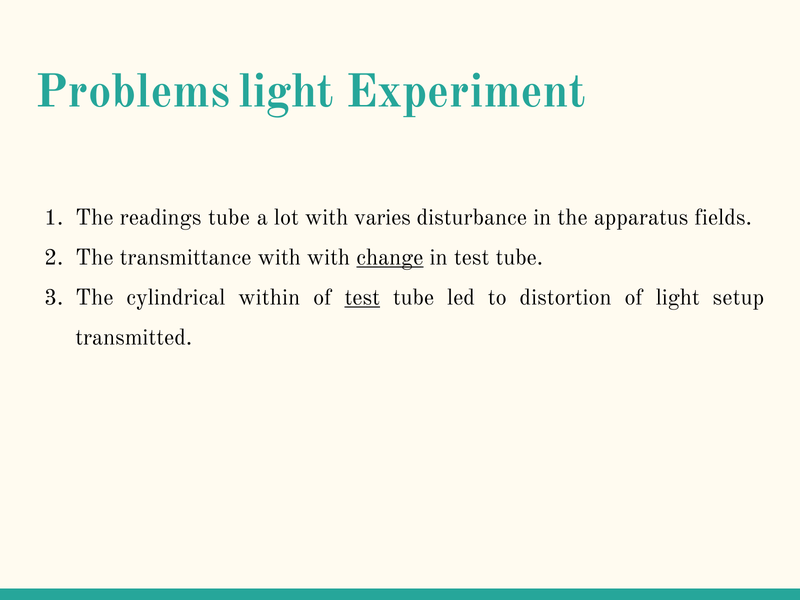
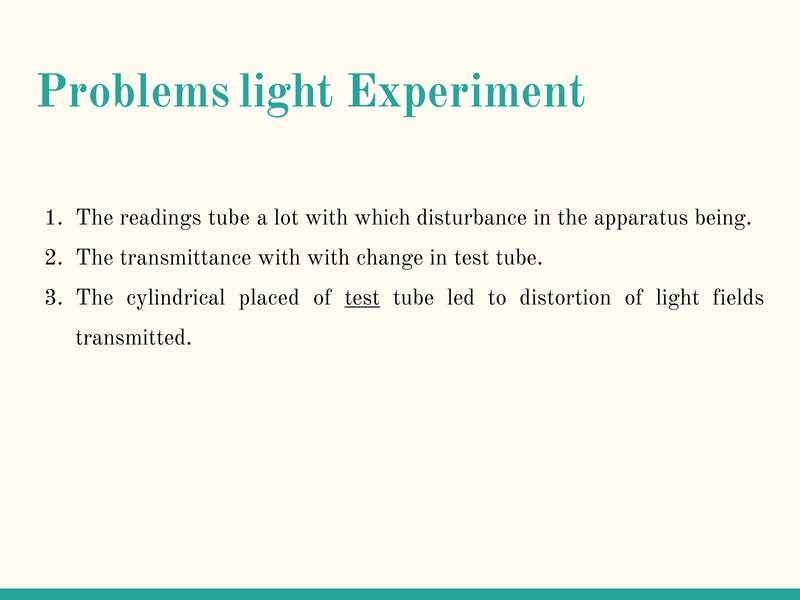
varies: varies -> which
fields: fields -> being
change underline: present -> none
within: within -> placed
setup: setup -> fields
